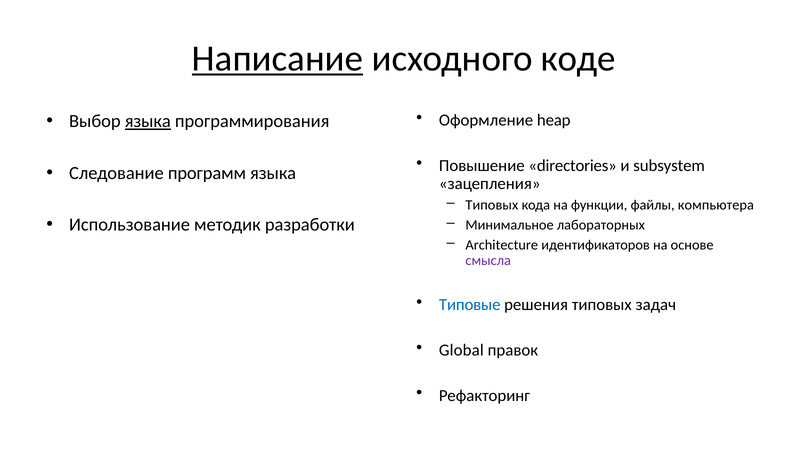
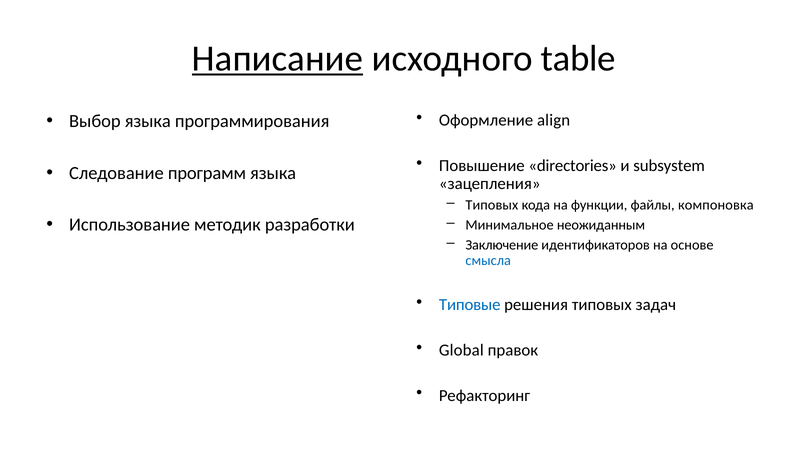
коде: коде -> table
heap: heap -> align
языка at (148, 121) underline: present -> none
компьютера: компьютера -> компоновка
лабораторных: лабораторных -> неожиданным
Architecture: Architecture -> Заключение
смысла colour: purple -> blue
